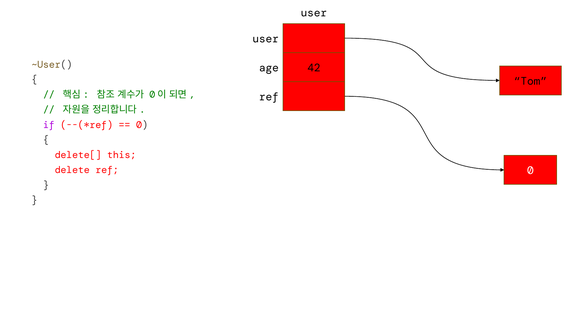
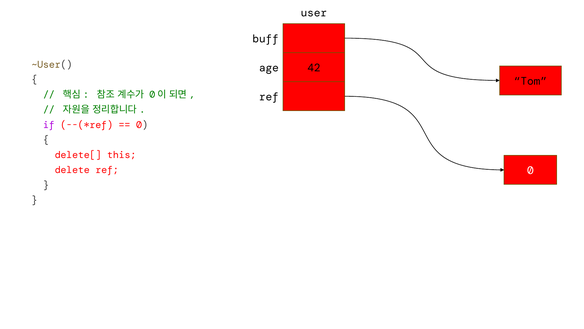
user at (266, 39): user -> buff
